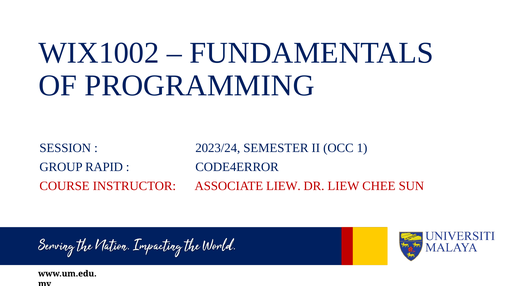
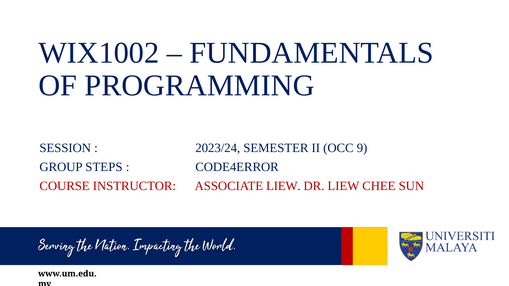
1: 1 -> 9
RAPID: RAPID -> STEPS
